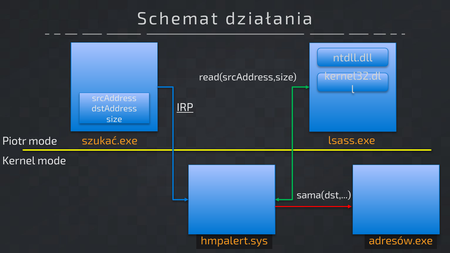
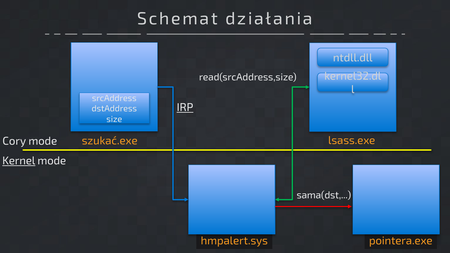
Piotr: Piotr -> Cory
Kernel underline: none -> present
adresów.exe: adresów.exe -> pointera.exe
